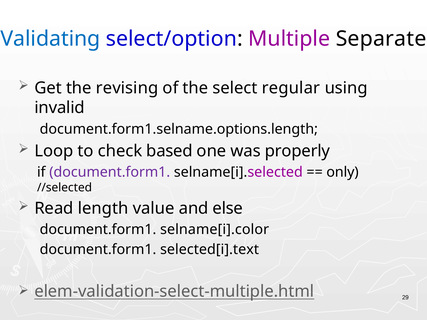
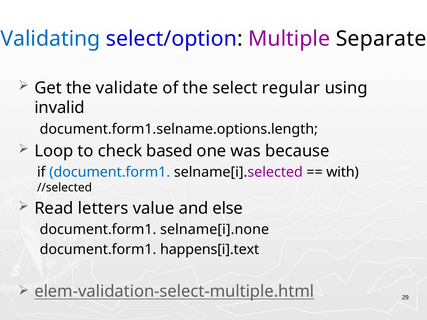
revising: revising -> validate
properly: properly -> because
document.form1 at (110, 172) colour: purple -> blue
only: only -> with
length: length -> letters
selname[i].color: selname[i].color -> selname[i].none
selected[i].text: selected[i].text -> happens[i].text
